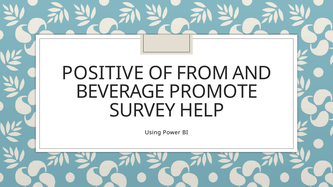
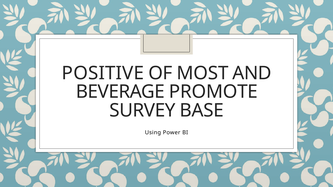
FROM: FROM -> MOST
HELP: HELP -> BASE
